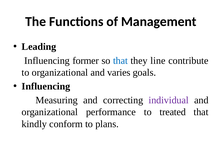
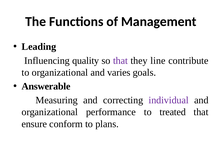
former: former -> quality
that at (120, 60) colour: blue -> purple
Influencing at (46, 86): Influencing -> Answerable
kindly: kindly -> ensure
